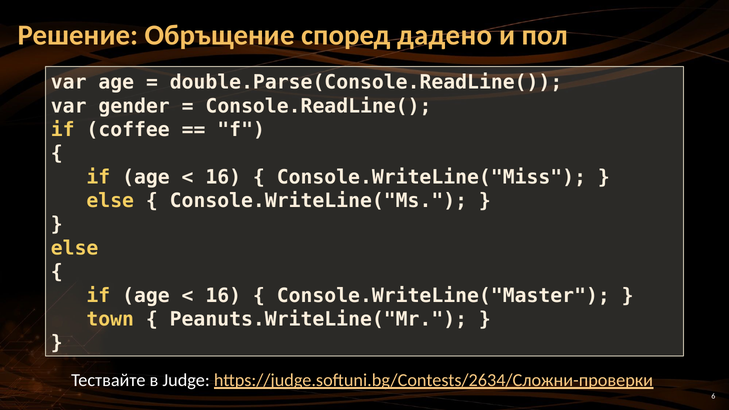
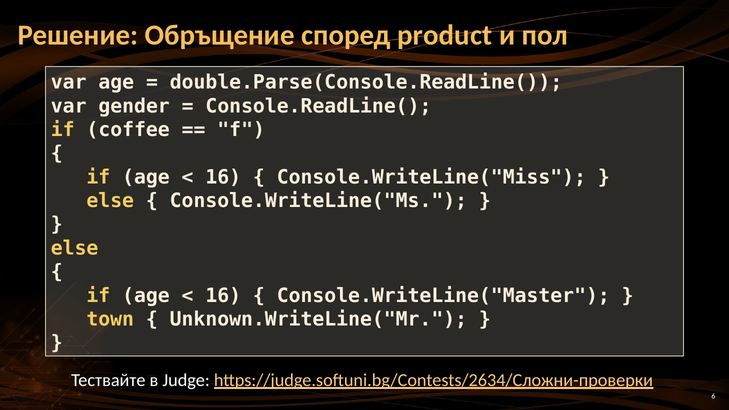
дадено: дадено -> product
Peanuts.WriteLine("Mr: Peanuts.WriteLine("Mr -> Unknown.WriteLine("Mr
